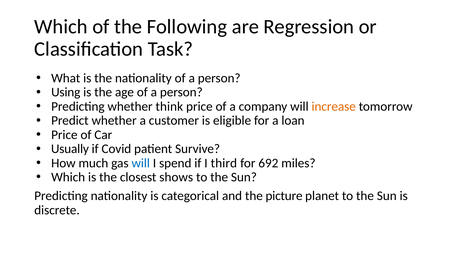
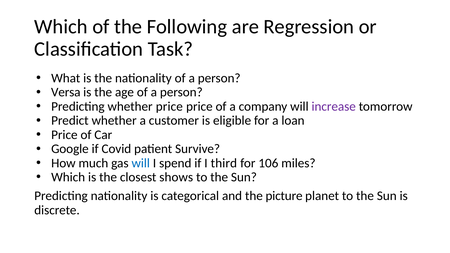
Using: Using -> Versa
whether think: think -> price
increase colour: orange -> purple
Usually: Usually -> Google
692: 692 -> 106
